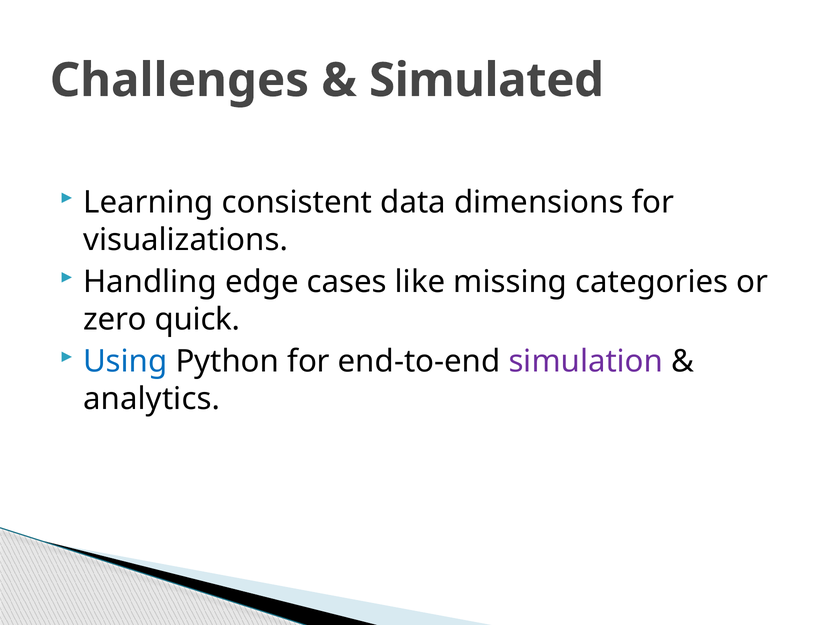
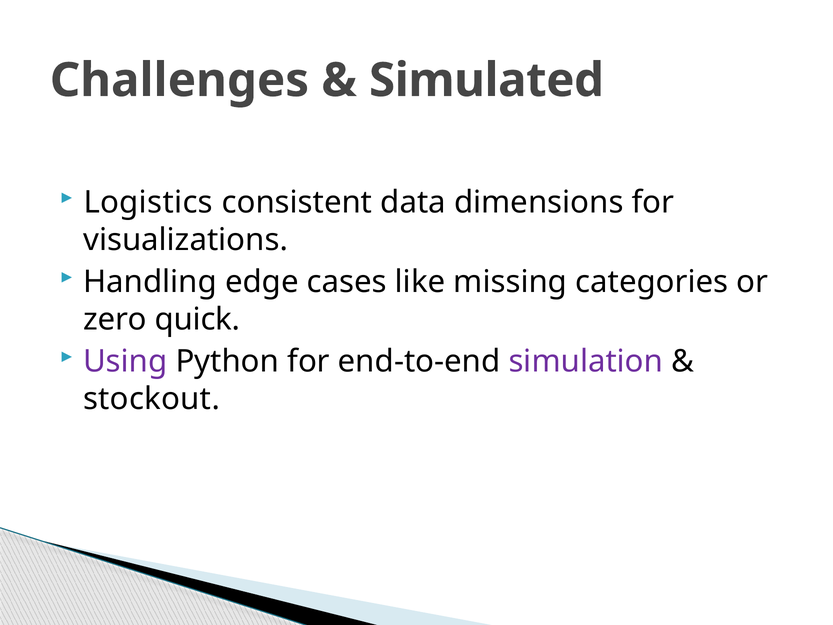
Learning: Learning -> Logistics
Using colour: blue -> purple
analytics: analytics -> stockout
